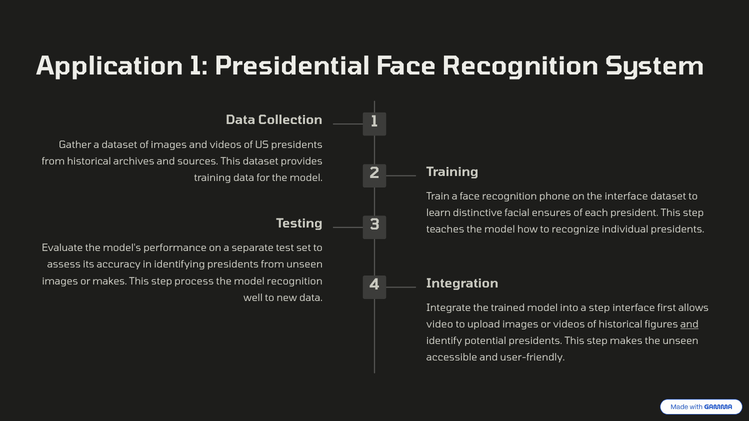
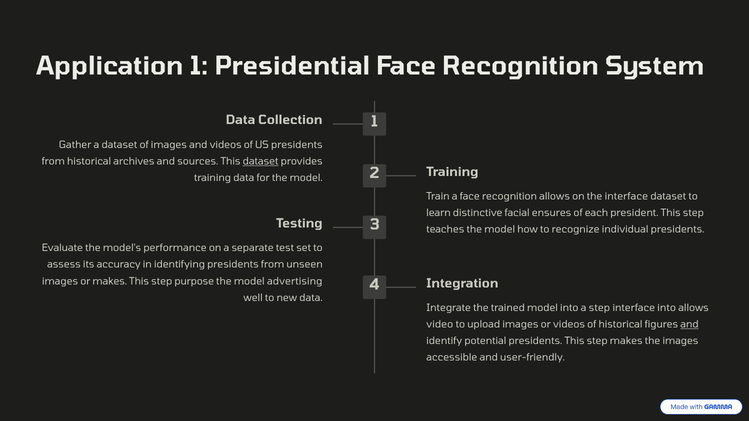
dataset at (261, 161) underline: none -> present
recognition phone: phone -> allows
process: process -> purpose
model recognition: recognition -> advertising
interface first: first -> into
the unseen: unseen -> images
